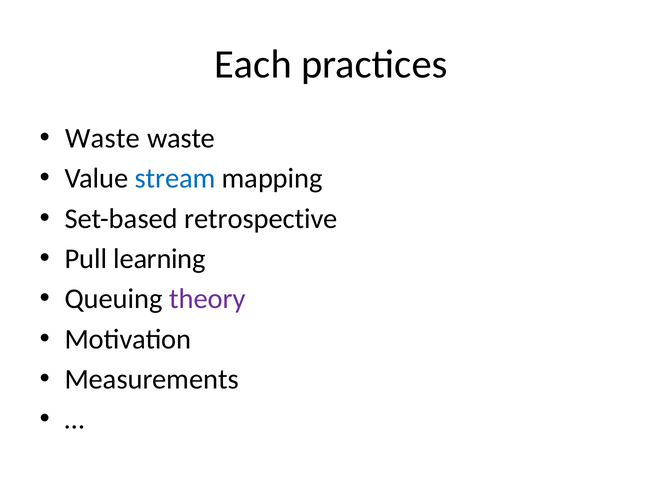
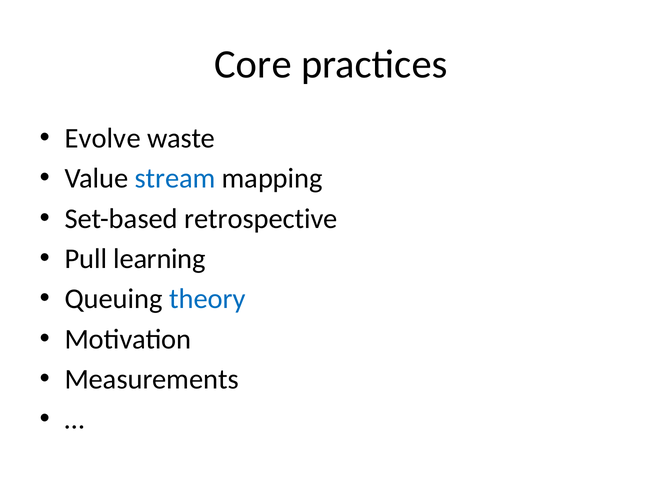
Each: Each -> Core
Waste at (103, 138): Waste -> Evolve
theory colour: purple -> blue
